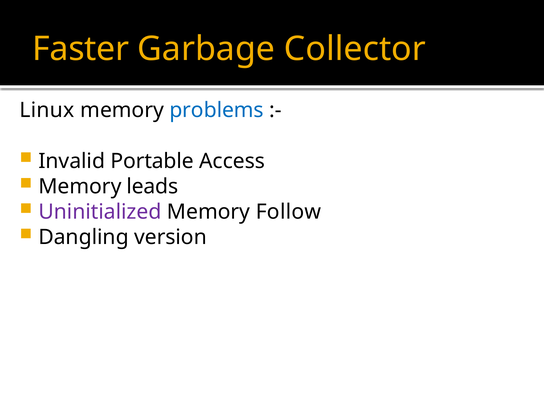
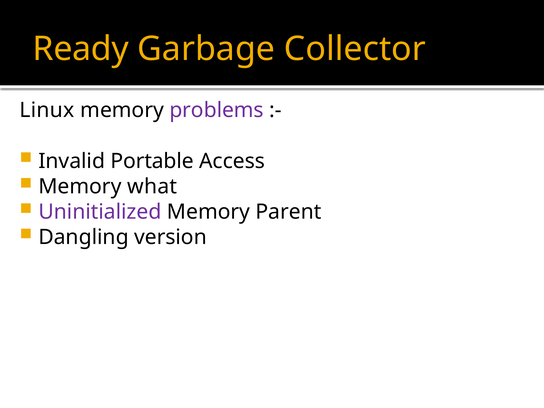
Faster: Faster -> Ready
problems colour: blue -> purple
leads: leads -> what
Follow: Follow -> Parent
